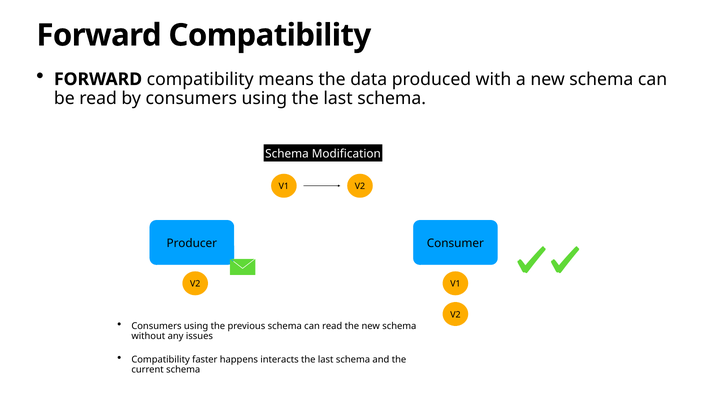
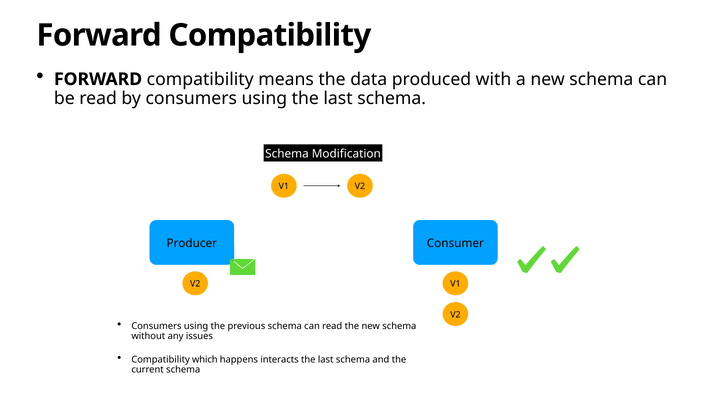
faster: faster -> which
